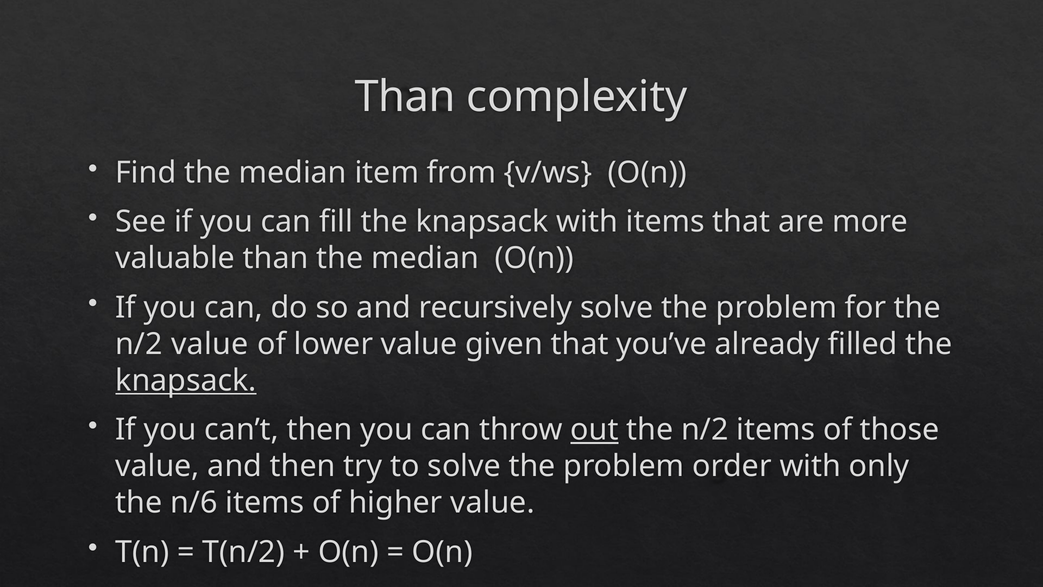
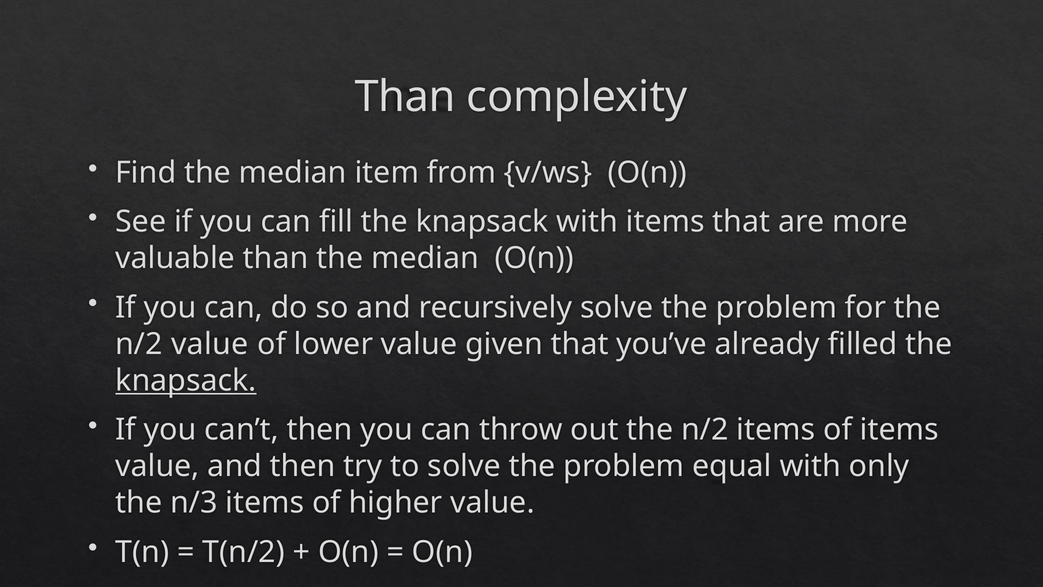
out underline: present -> none
of those: those -> items
order: order -> equal
n/6: n/6 -> n/3
